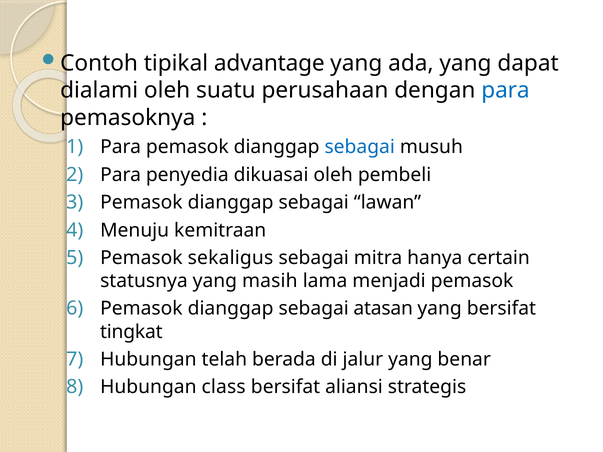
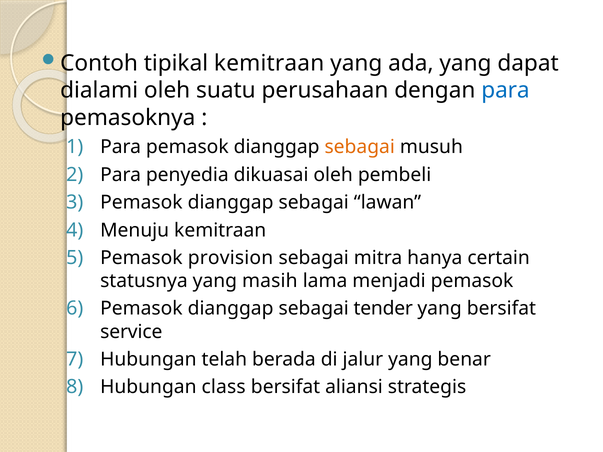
tipikal advantage: advantage -> kemitraan
sebagai at (360, 147) colour: blue -> orange
sekaligus: sekaligus -> provision
atasan: atasan -> tender
tingkat: tingkat -> service
